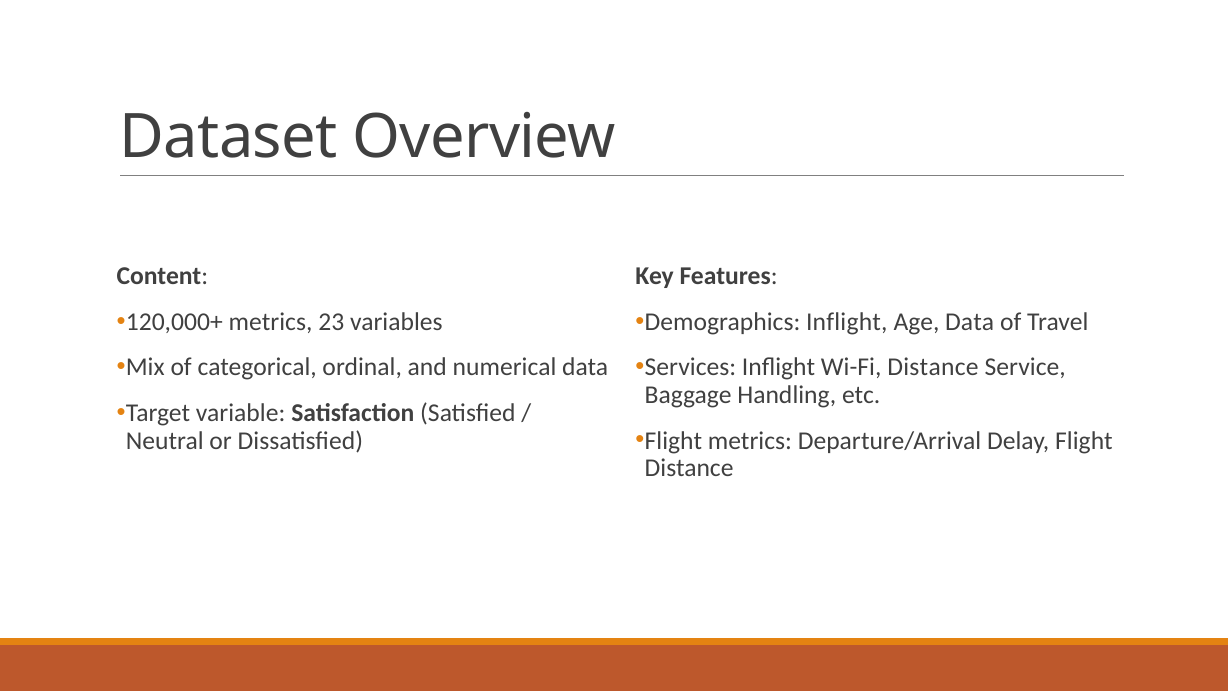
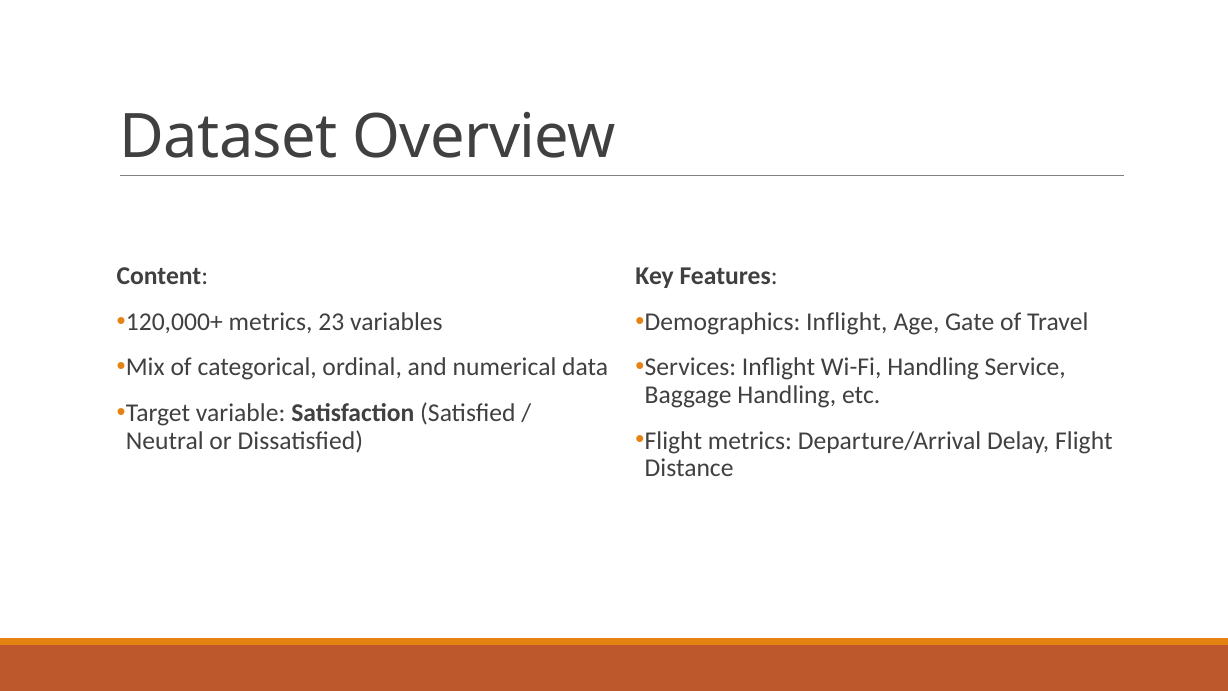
Age Data: Data -> Gate
Wi-Fi Distance: Distance -> Handling
